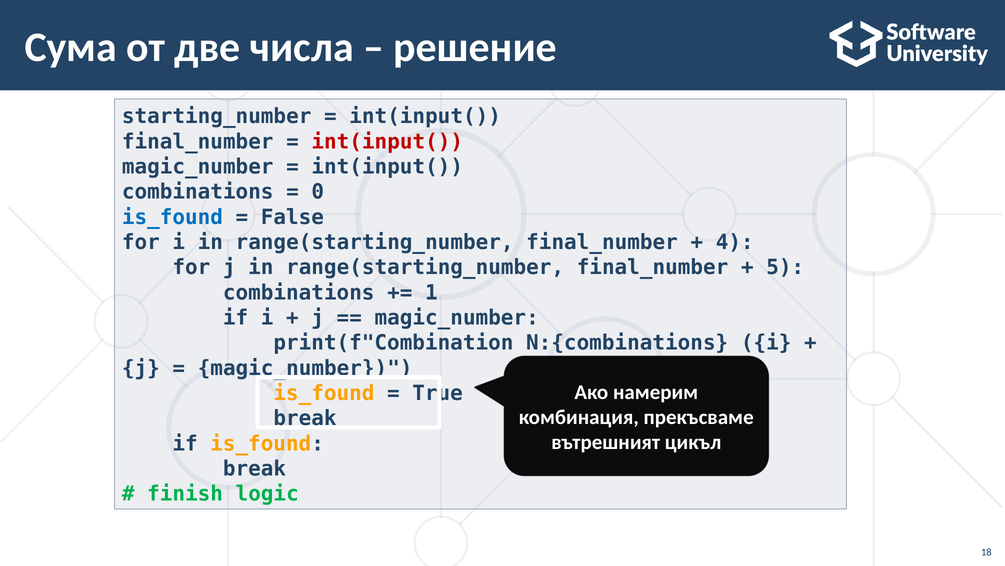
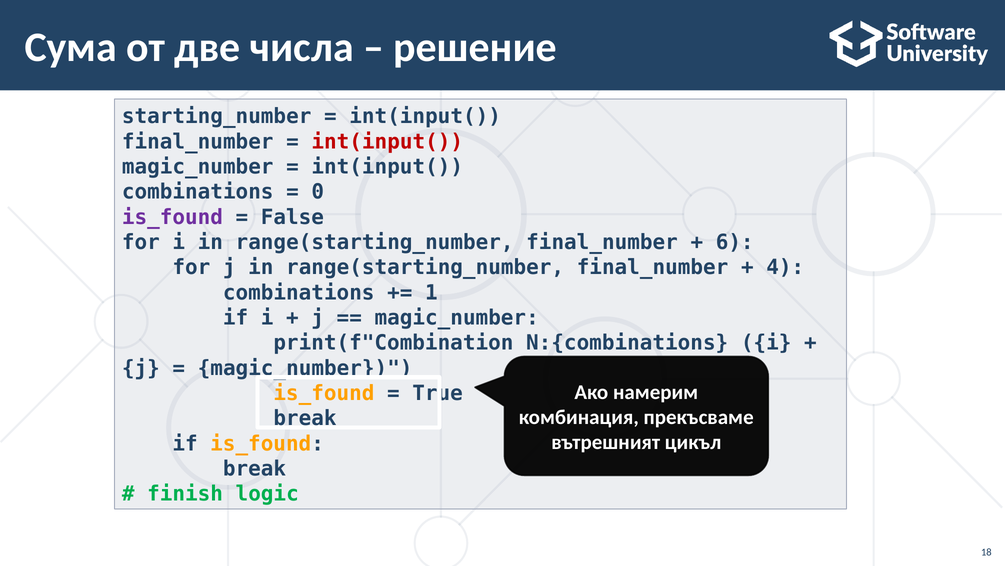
is_found at (172, 217) colour: blue -> purple
4: 4 -> 6
5: 5 -> 4
